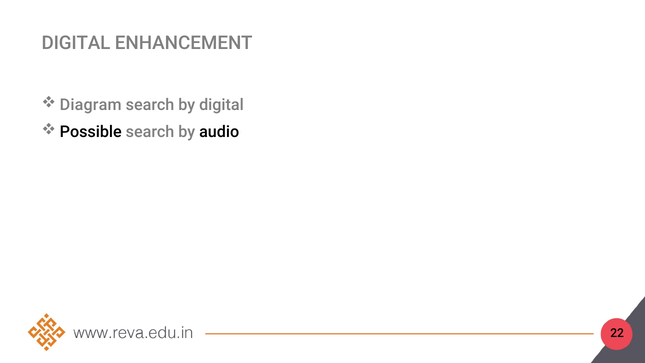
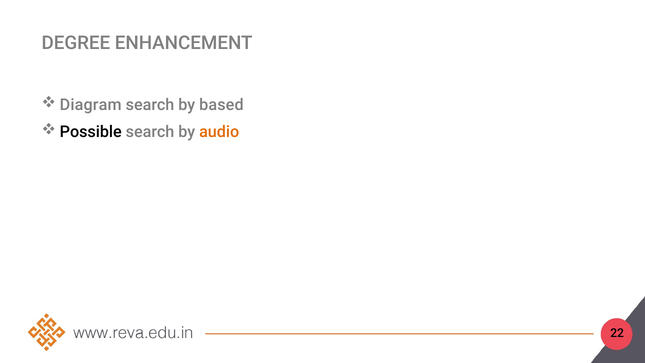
DIGITAL at (76, 43): DIGITAL -> DEGREE
by digital: digital -> based
audio colour: black -> orange
